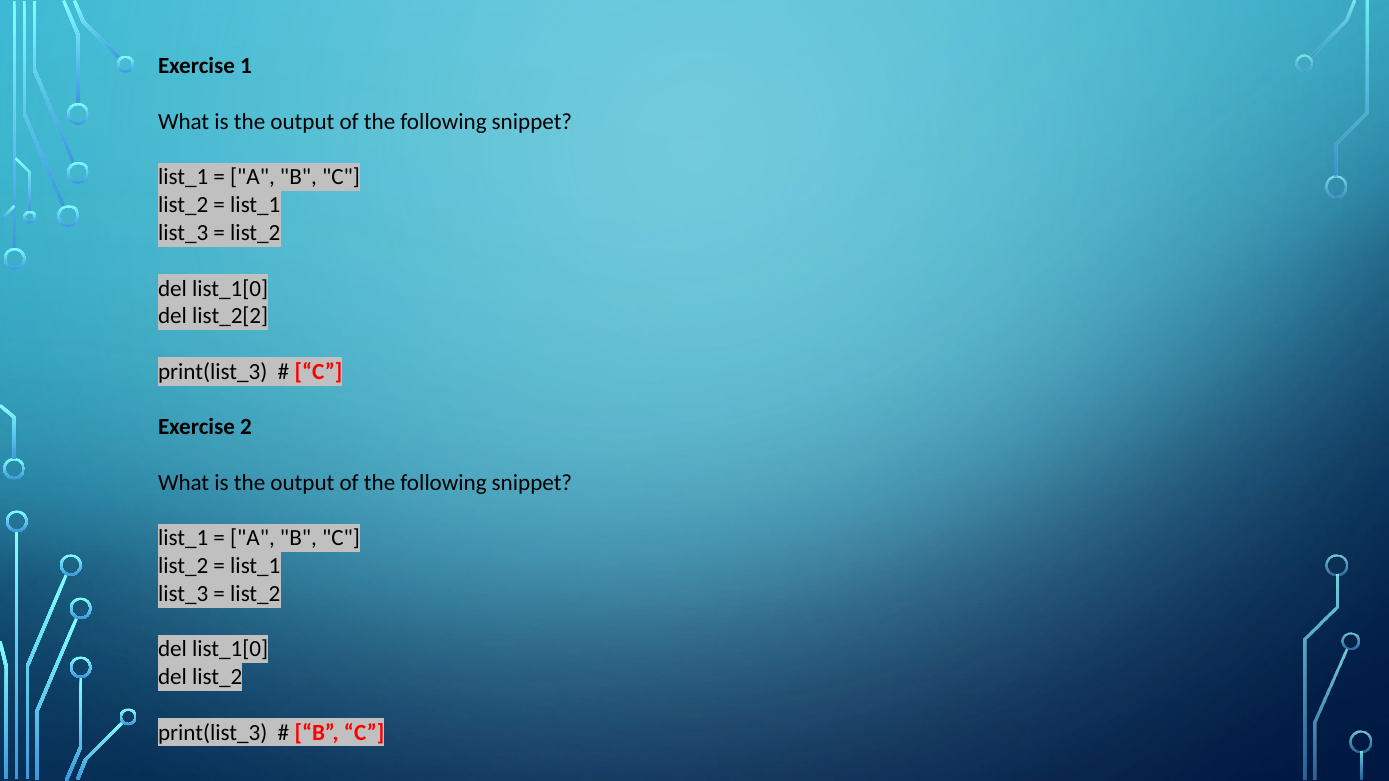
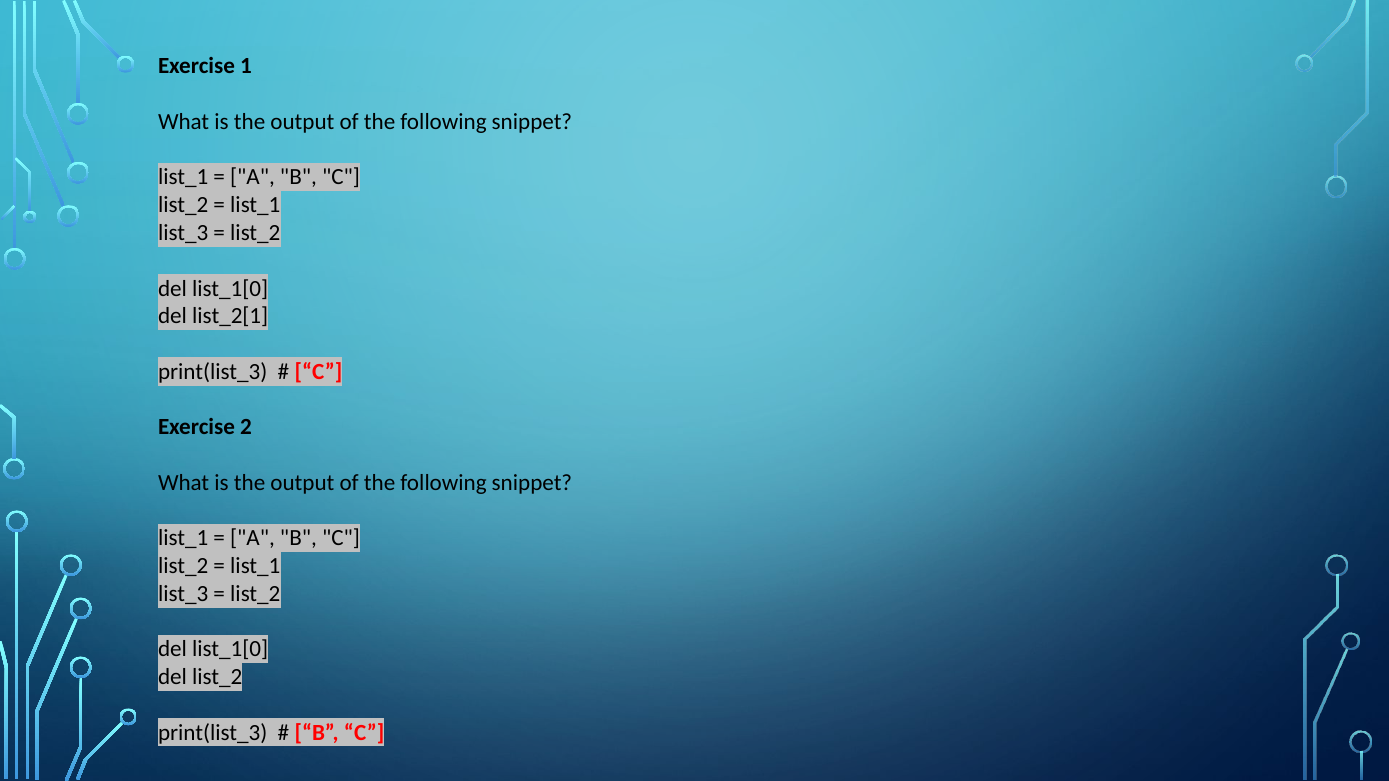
list_2[2: list_2[2 -> list_2[1
